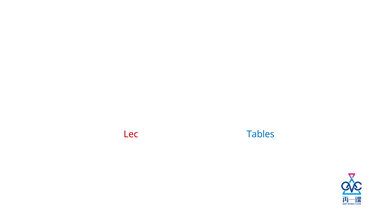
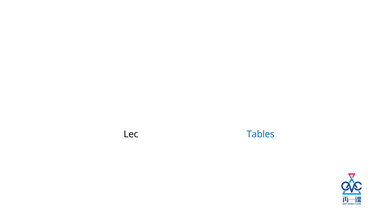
Lec colour: red -> black
